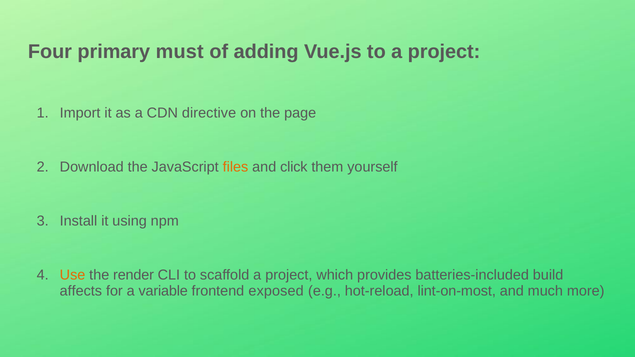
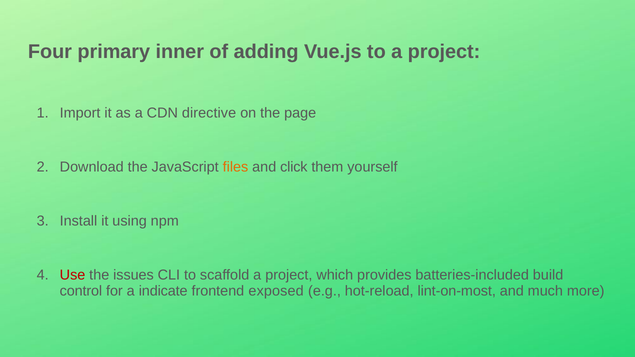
must: must -> inner
Use colour: orange -> red
render: render -> issues
affects: affects -> control
variable: variable -> indicate
